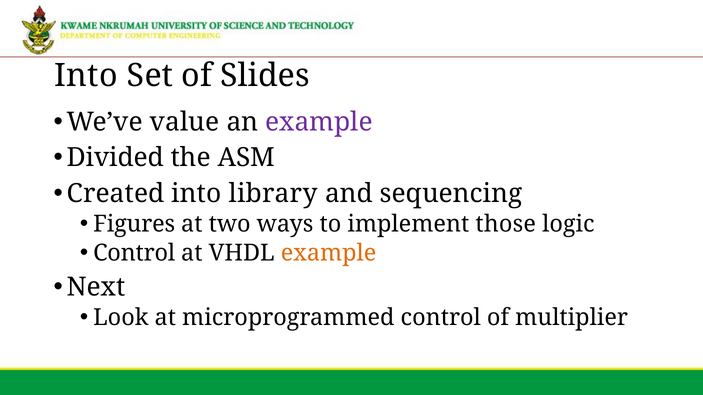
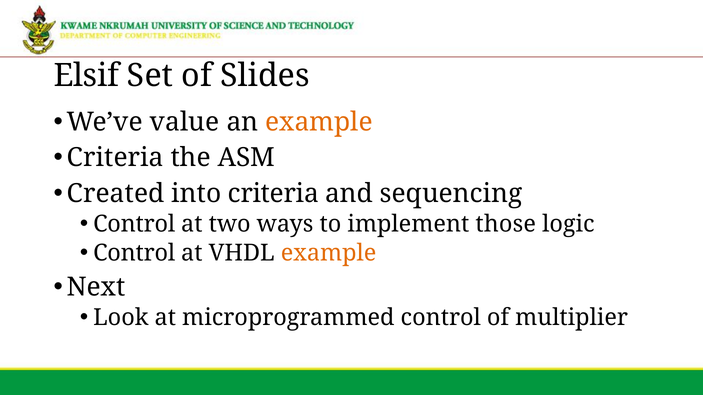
Into at (86, 76): Into -> Elsif
example at (319, 122) colour: purple -> orange
Divided at (115, 158): Divided -> Criteria
into library: library -> criteria
Figures at (134, 224): Figures -> Control
